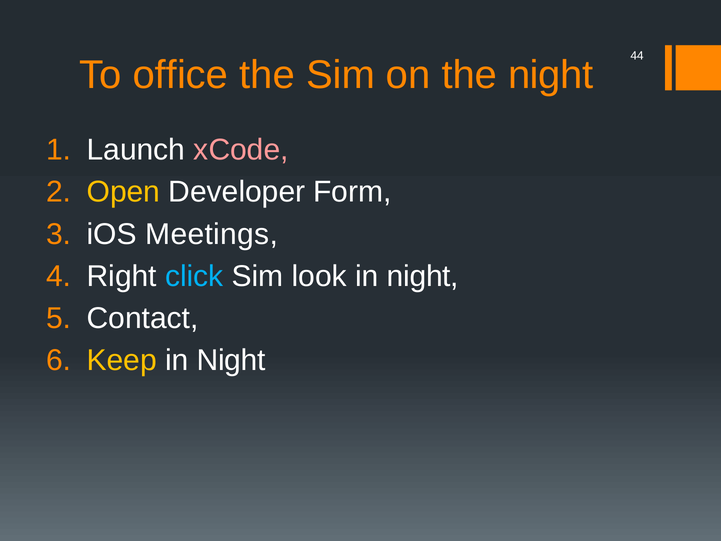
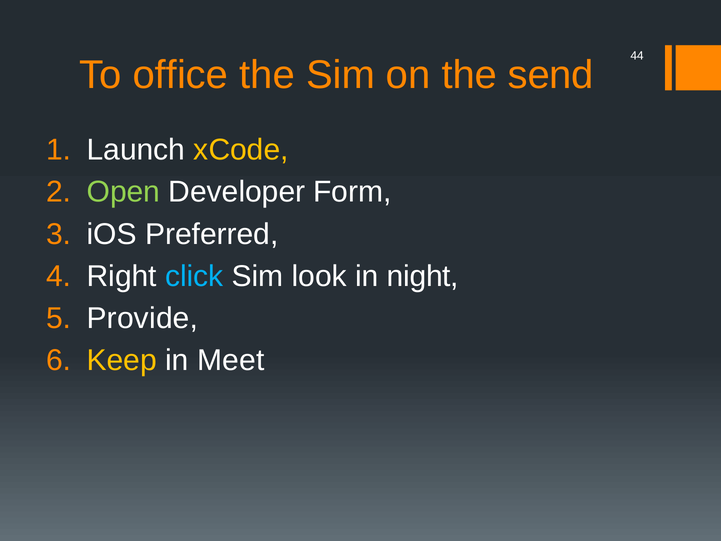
the night: night -> send
xCode colour: pink -> yellow
Open colour: yellow -> light green
Meetings: Meetings -> Preferred
Contact: Contact -> Provide
Night at (231, 360): Night -> Meet
